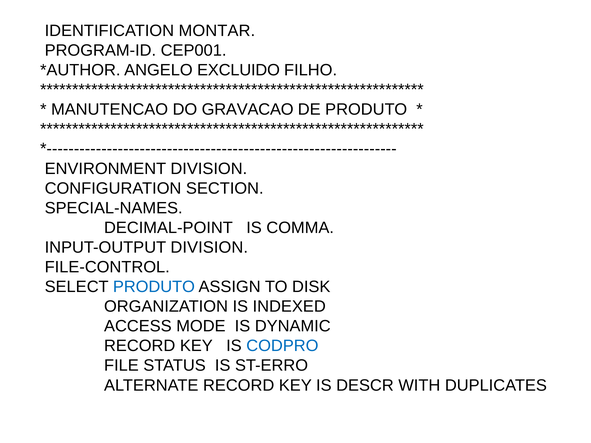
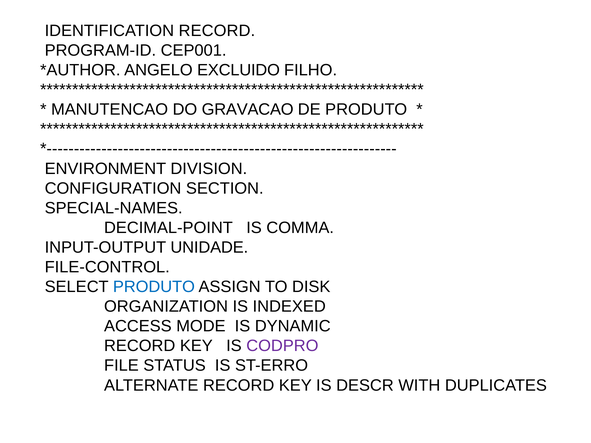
IDENTIFICATION MONTAR: MONTAR -> RECORD
INPUT-OUTPUT DIVISION: DIVISION -> UNIDADE
CODPRO colour: blue -> purple
